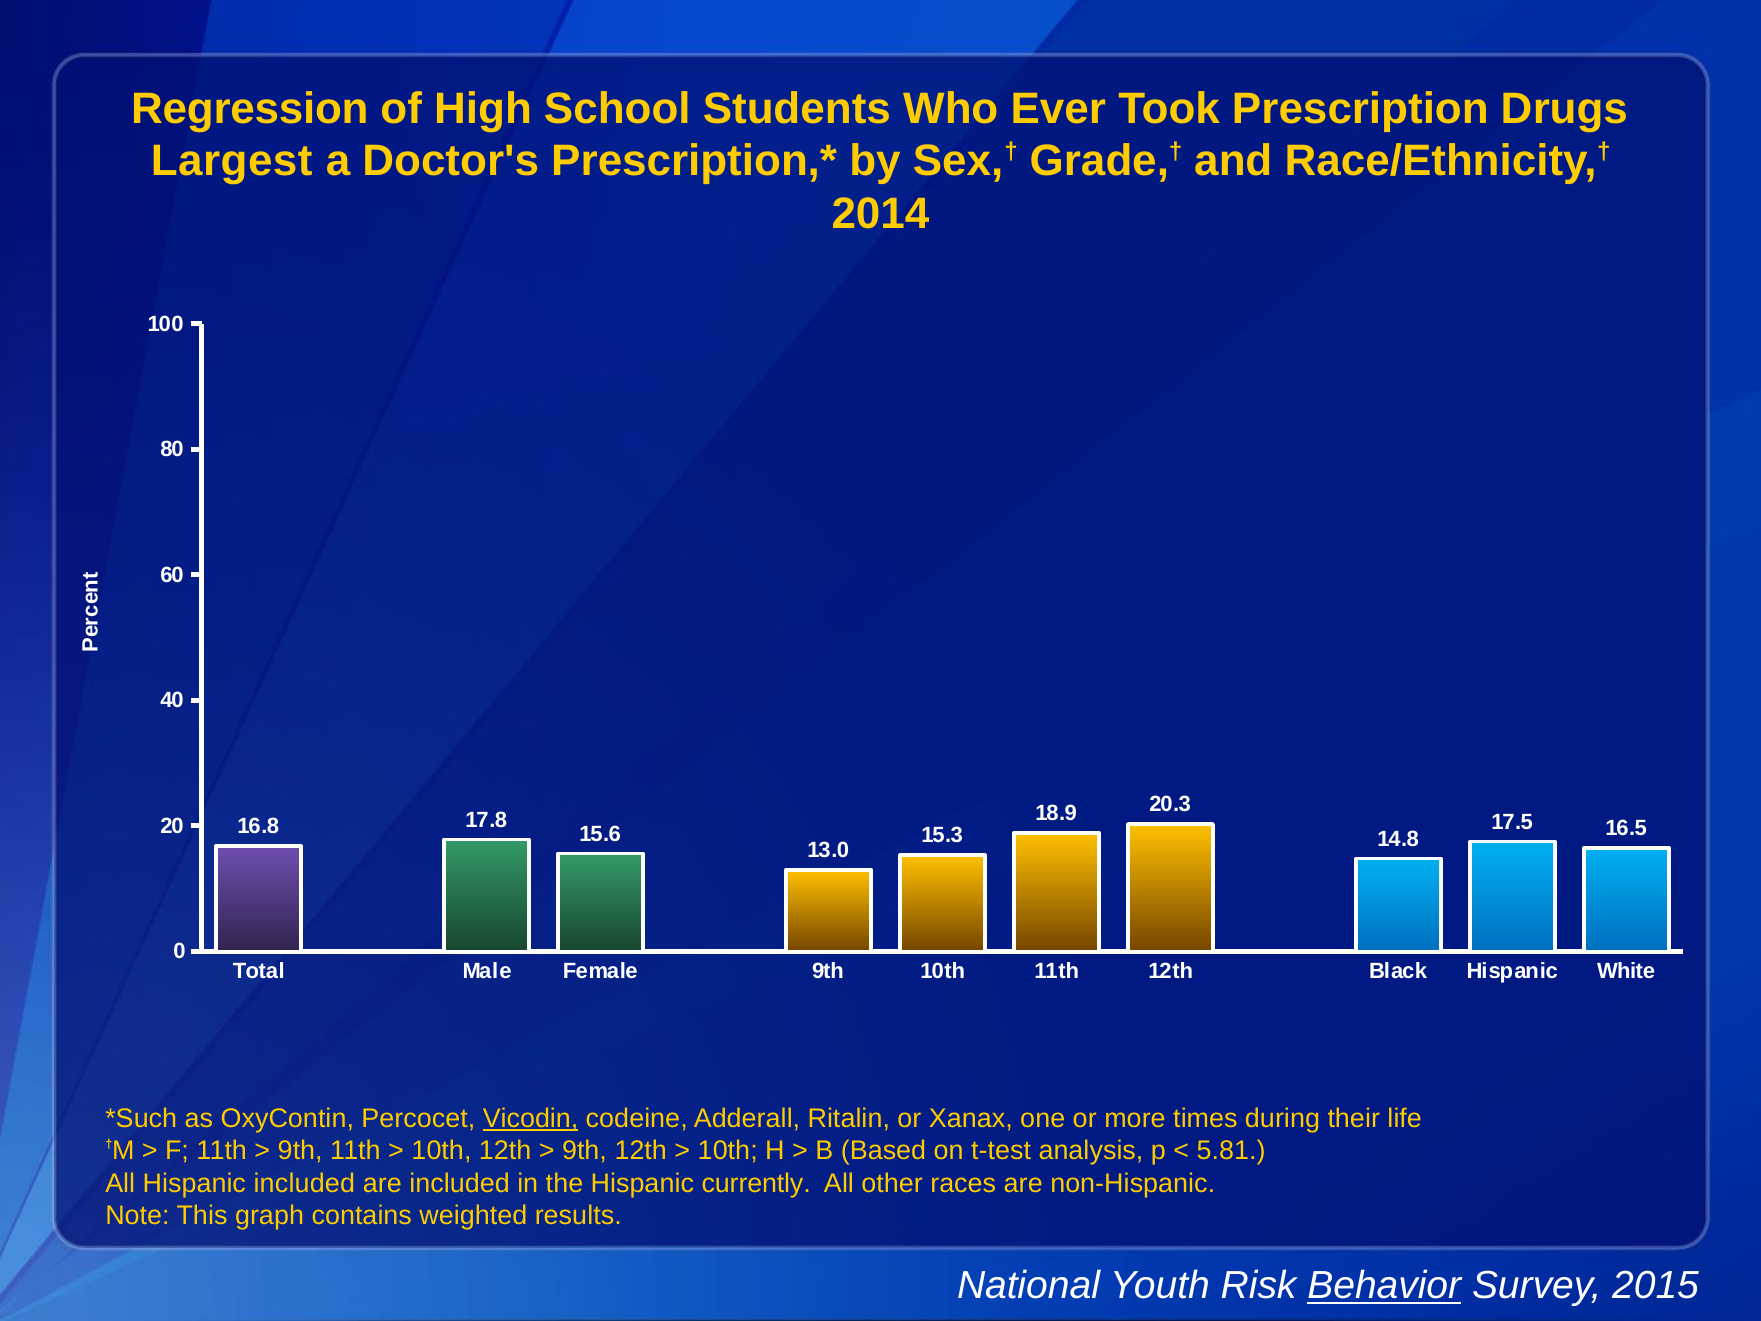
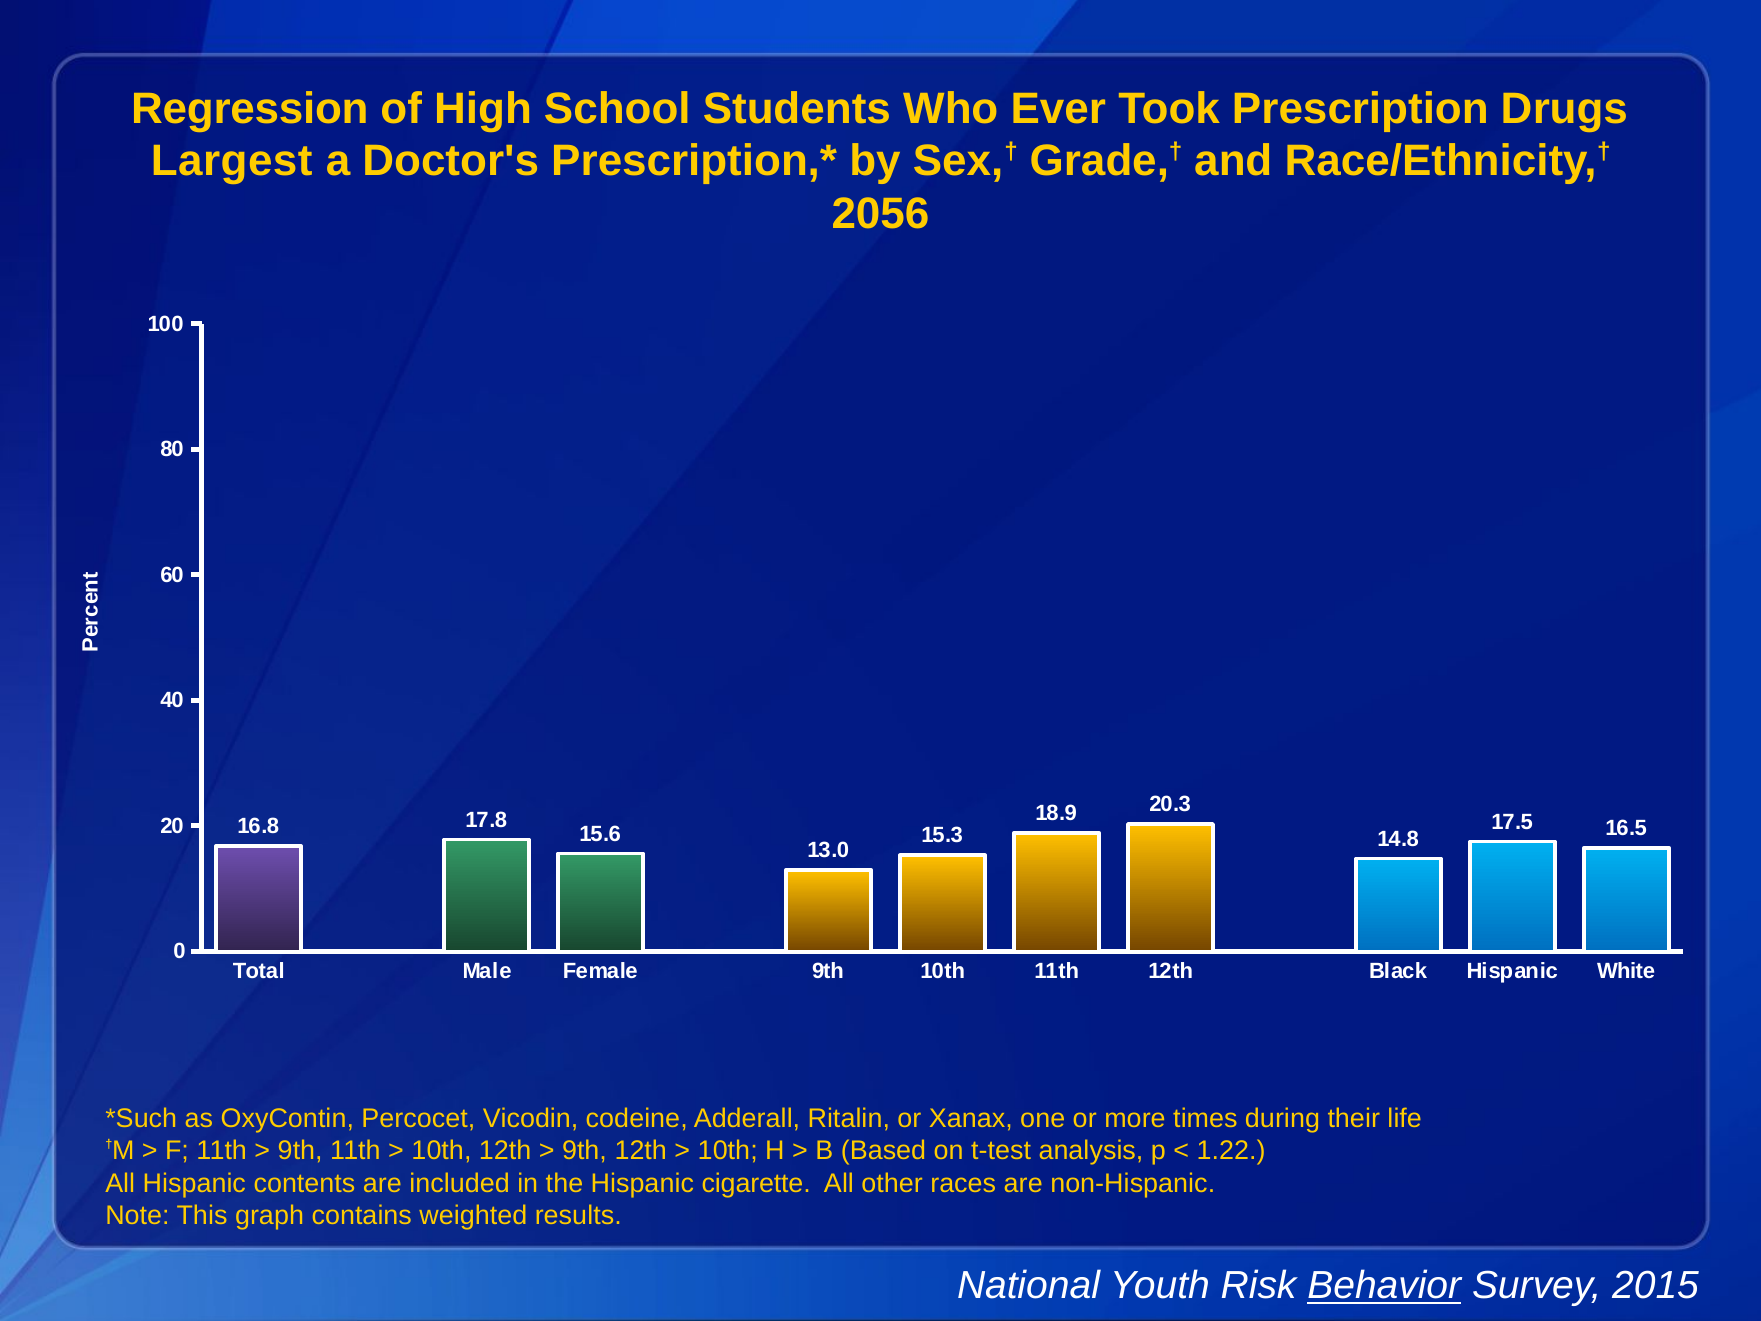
2014: 2014 -> 2056
Vicodin underline: present -> none
5.81: 5.81 -> 1.22
Hispanic included: included -> contents
currently: currently -> cigarette
